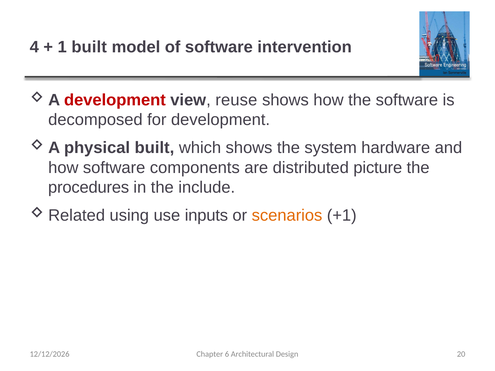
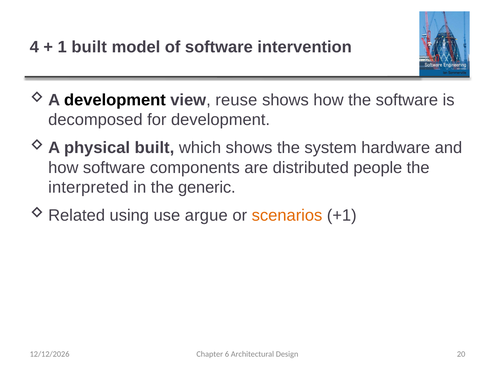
development at (115, 100) colour: red -> black
picture: picture -> people
procedures: procedures -> interpreted
include: include -> generic
inputs: inputs -> argue
